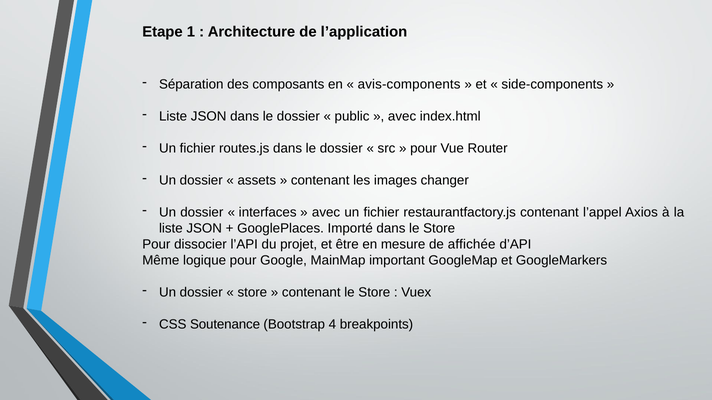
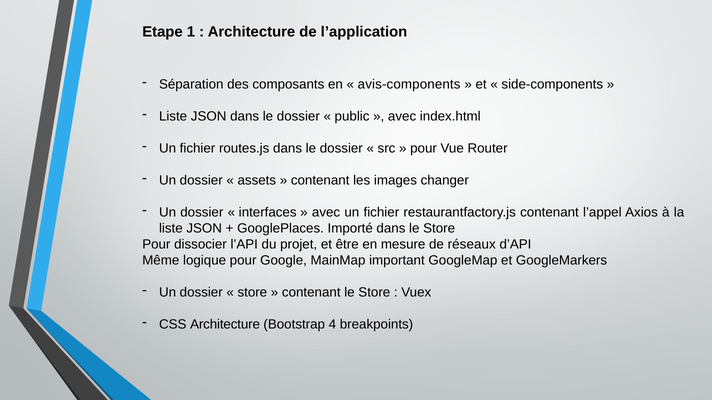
affichée: affichée -> réseaux
CSS Soutenance: Soutenance -> Architecture
